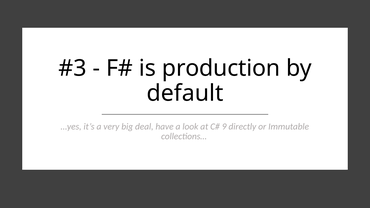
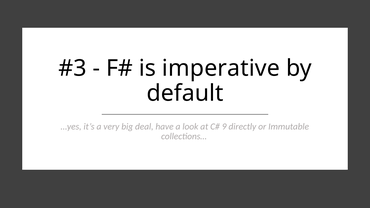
production: production -> imperative
